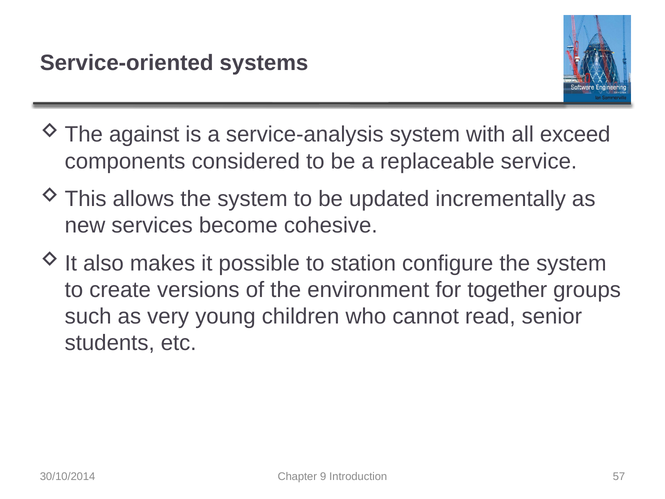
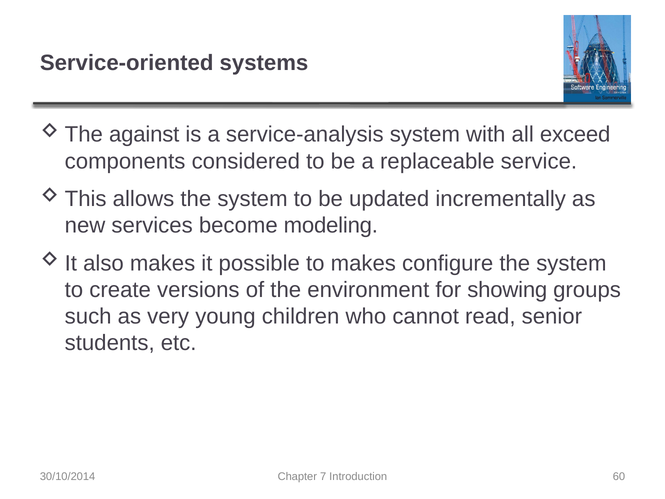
cohesive: cohesive -> modeling
to station: station -> makes
together: together -> showing
9: 9 -> 7
57: 57 -> 60
